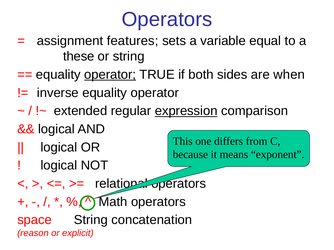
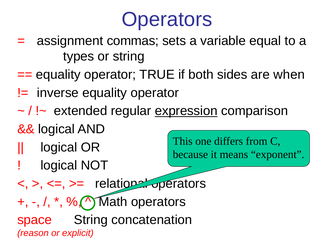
features: features -> commas
these: these -> types
operator at (110, 75) underline: present -> none
